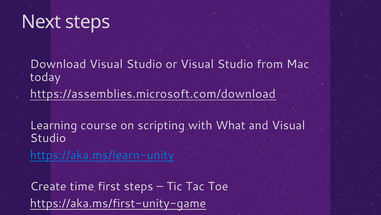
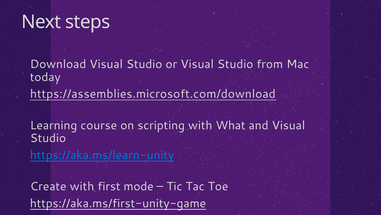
Create time: time -> with
first steps: steps -> mode
